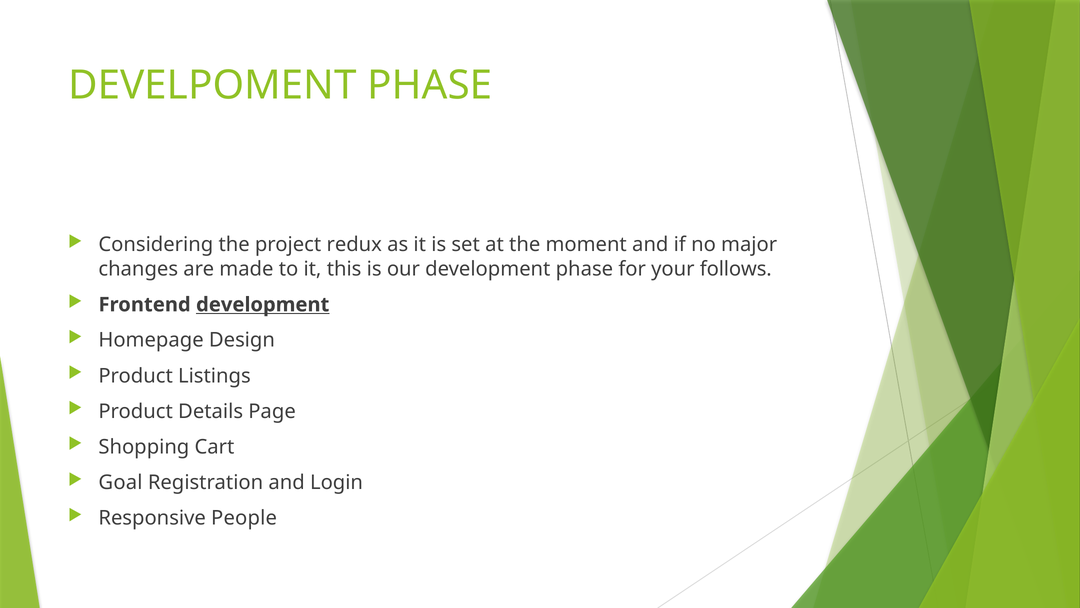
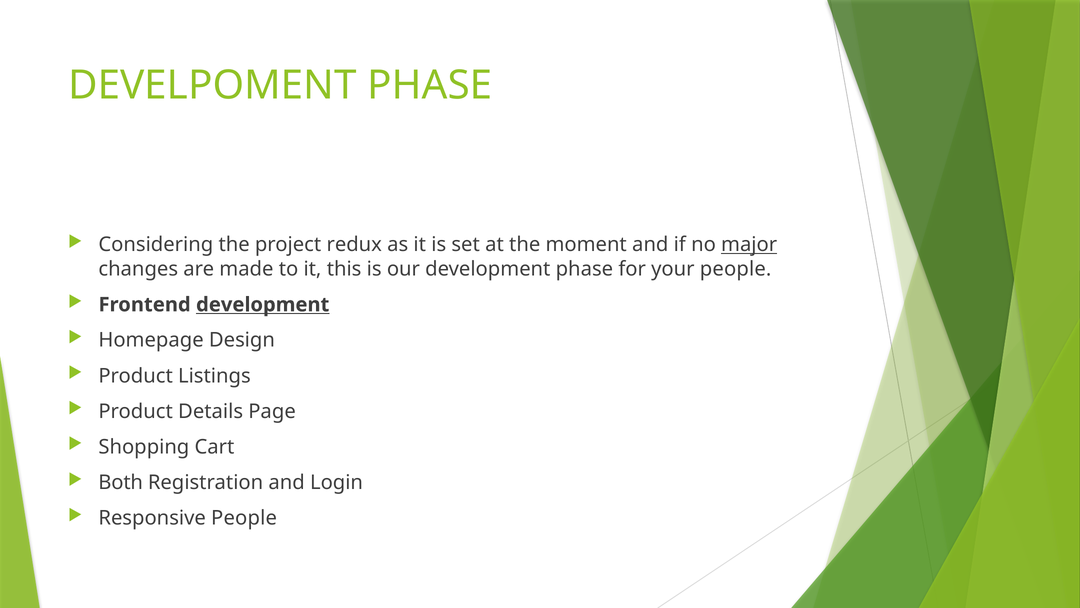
major underline: none -> present
your follows: follows -> people
Goal: Goal -> Both
